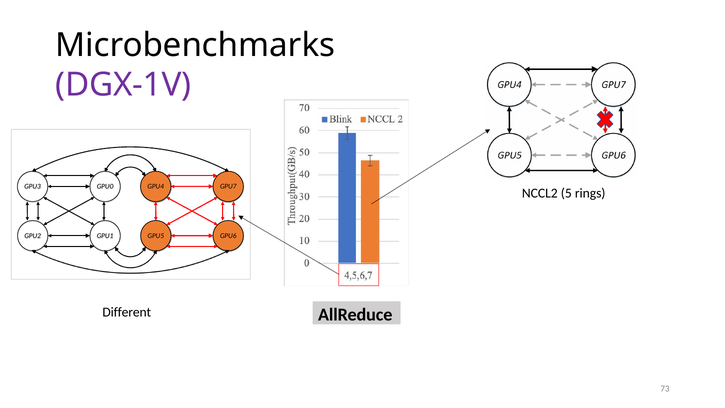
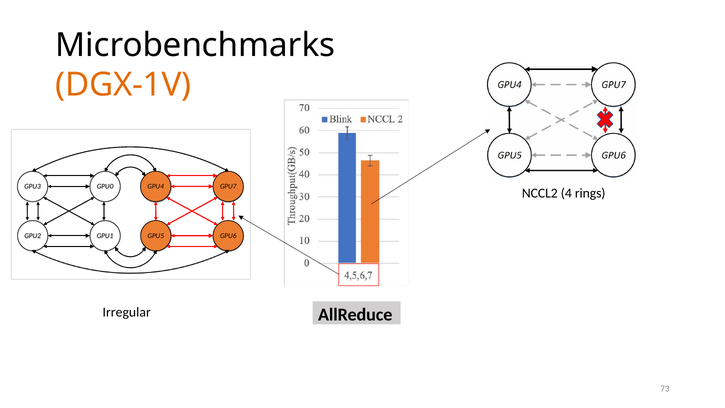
DGX-1V colour: purple -> orange
5: 5 -> 4
Different: Different -> Irregular
